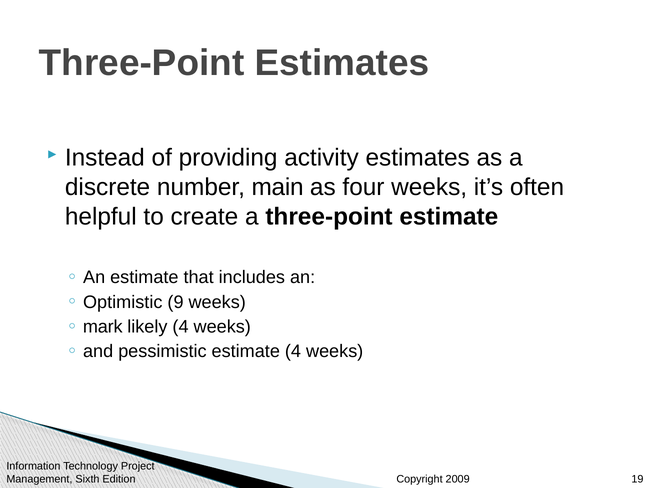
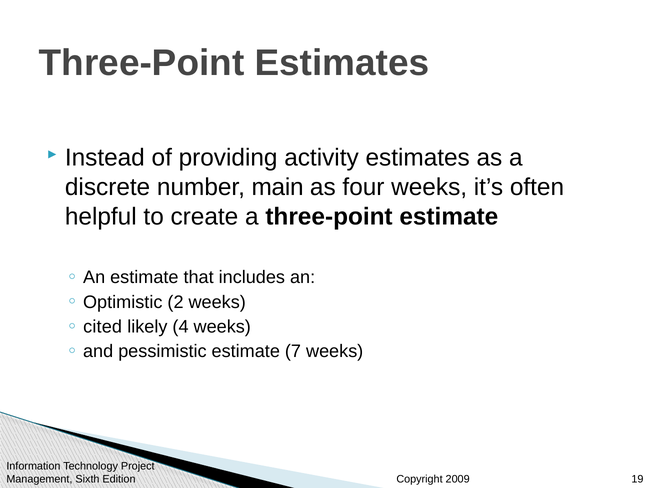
9: 9 -> 2
mark: mark -> cited
estimate 4: 4 -> 7
